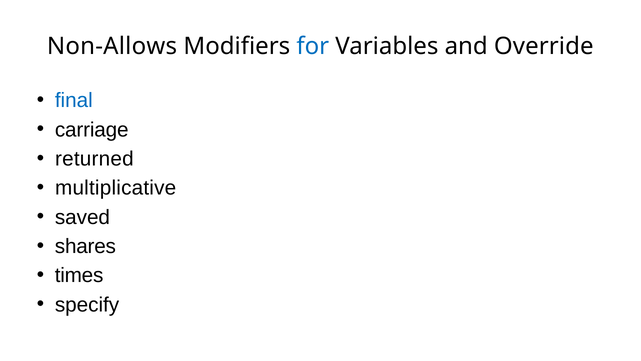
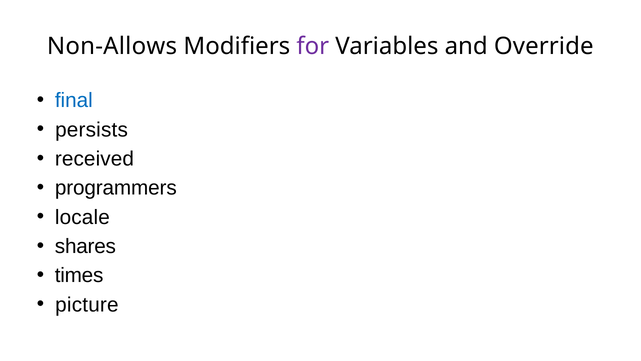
for colour: blue -> purple
carriage: carriage -> persists
returned: returned -> received
multiplicative: multiplicative -> programmers
saved: saved -> locale
specify: specify -> picture
